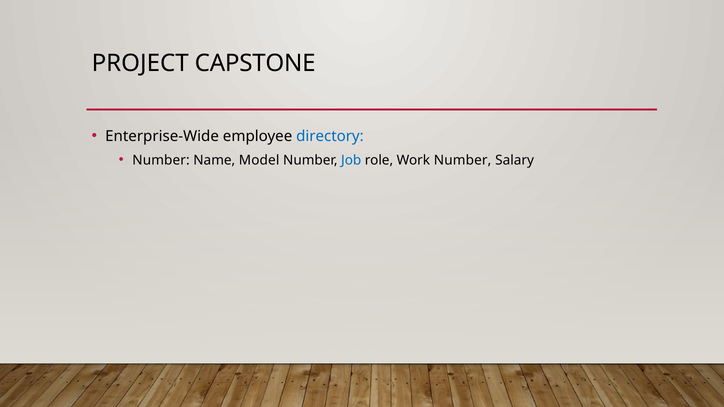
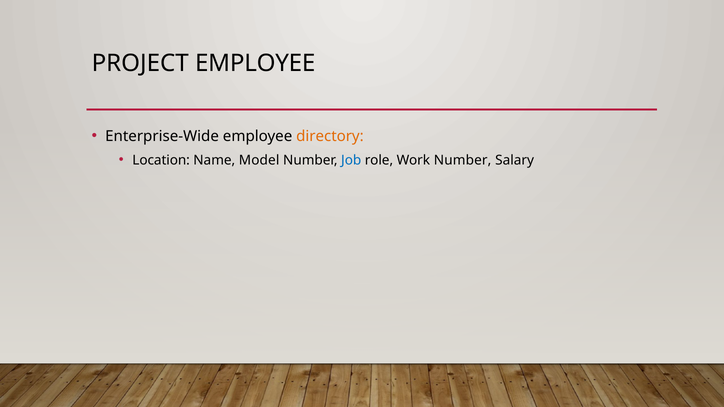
PROJECT CAPSTONE: CAPSTONE -> EMPLOYEE
directory colour: blue -> orange
Number at (161, 160): Number -> Location
